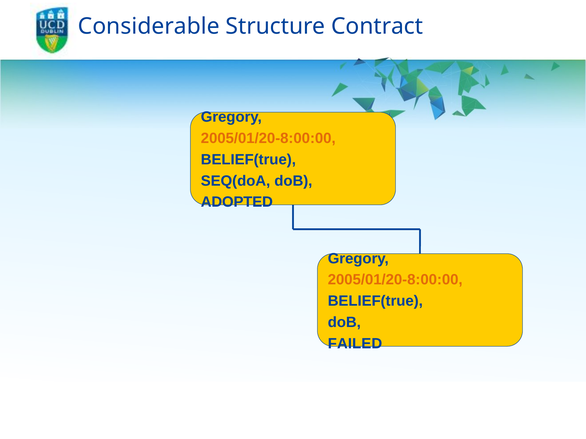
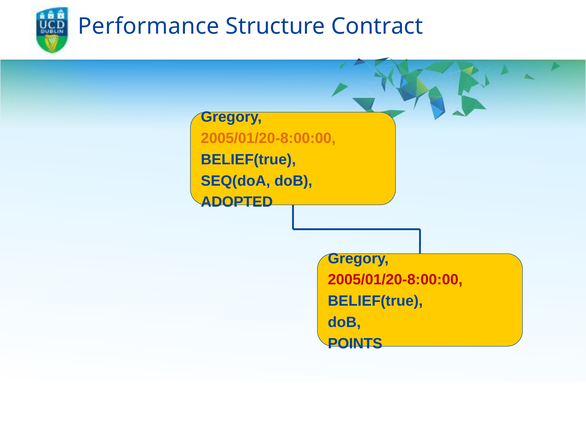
Considerable: Considerable -> Performance
2005/01/20-8:00:00 at (395, 280) colour: orange -> red
FAILED: FAILED -> POINTS
